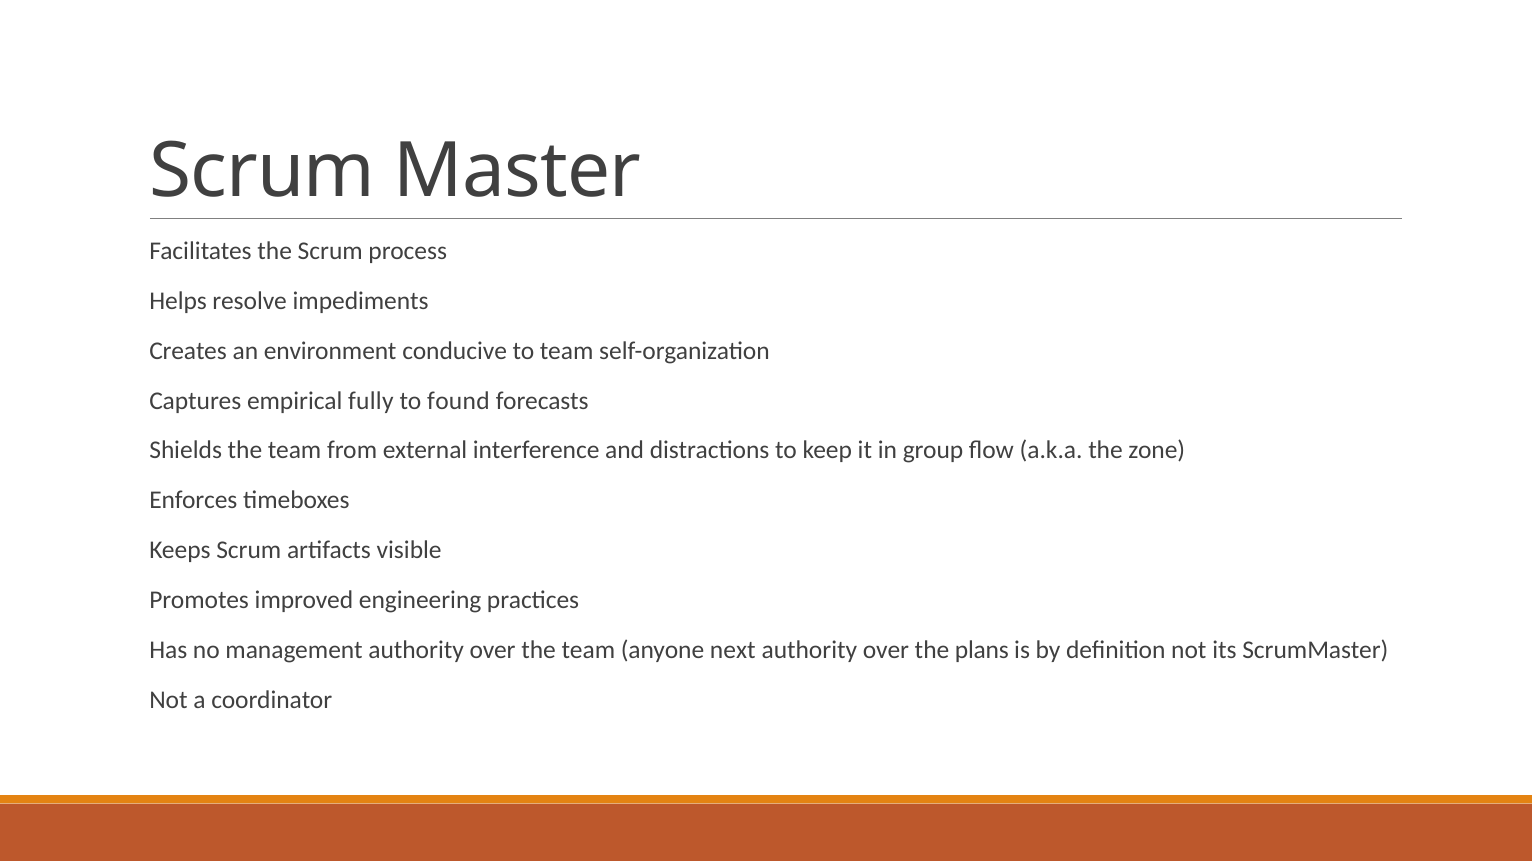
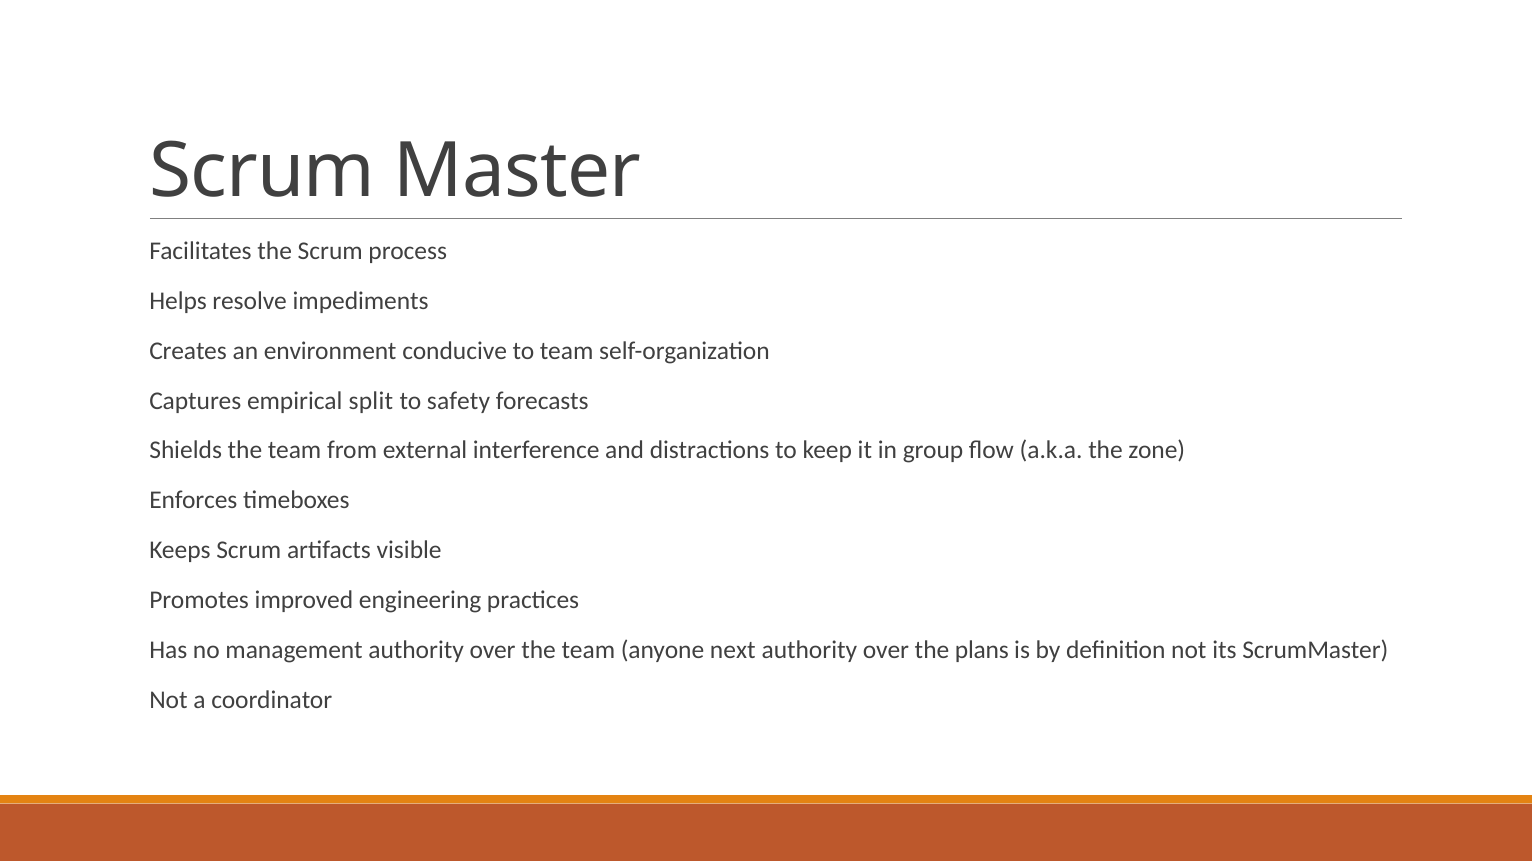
fully: fully -> split
found: found -> safety
